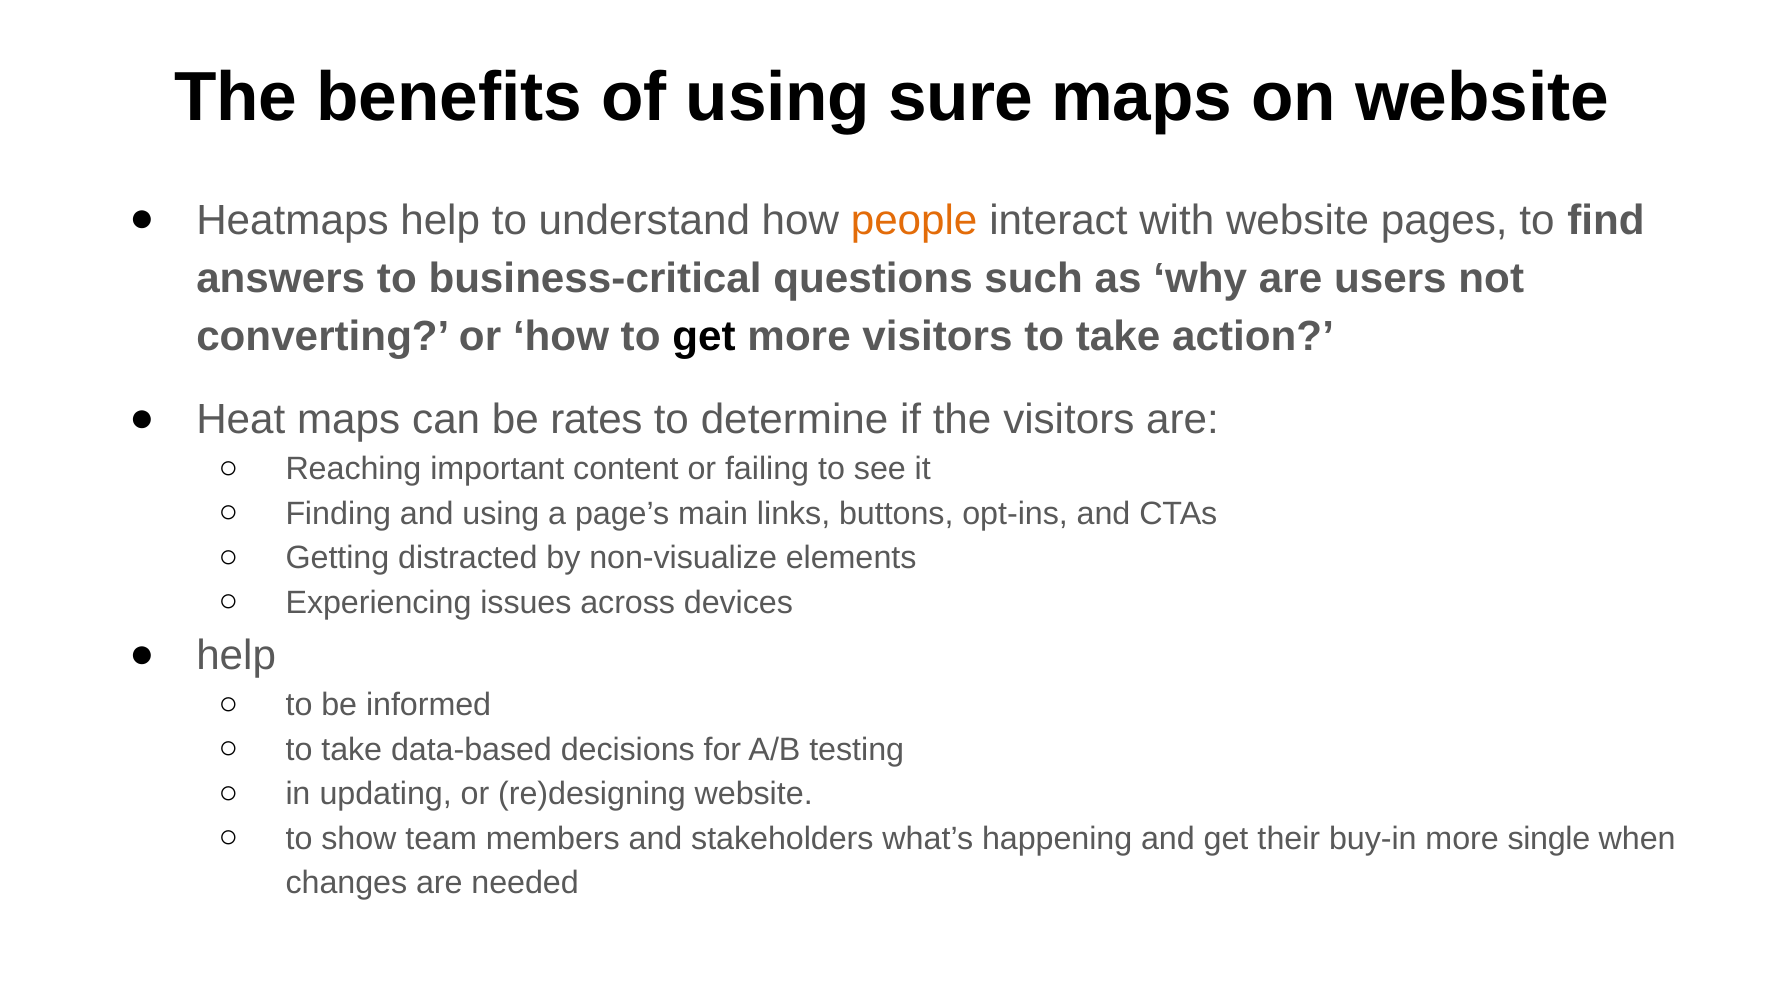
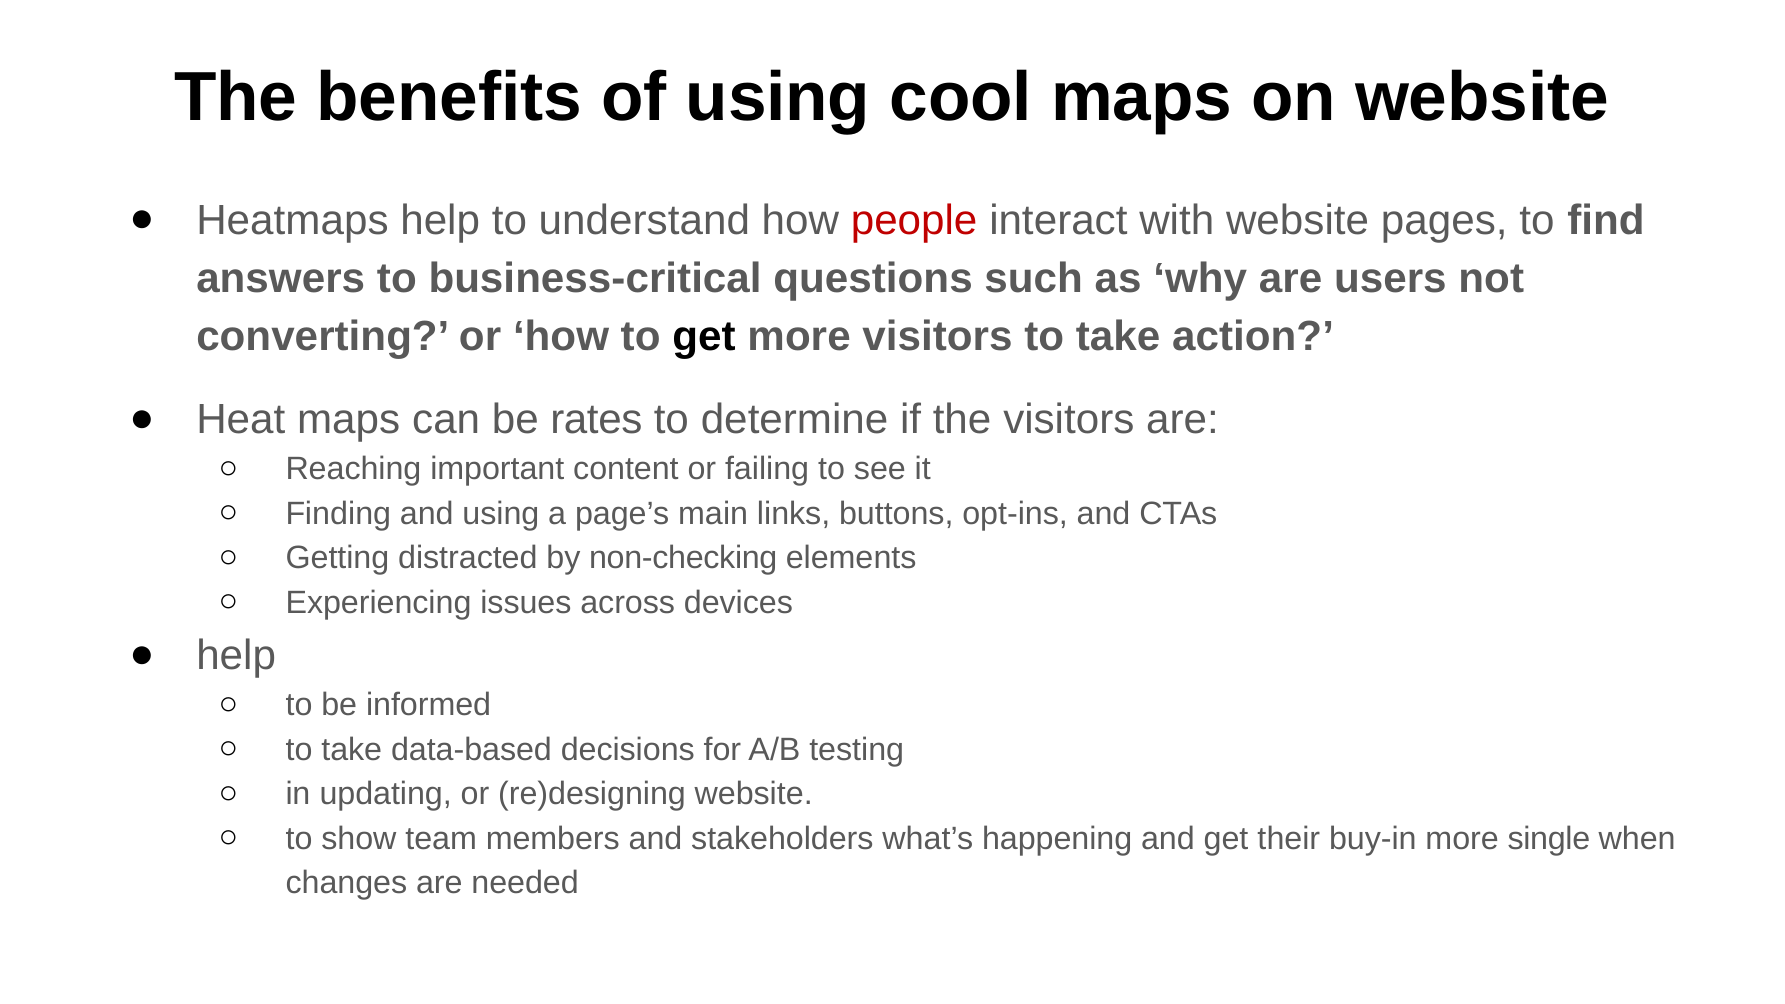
sure: sure -> cool
people colour: orange -> red
non-visualize: non-visualize -> non-checking
